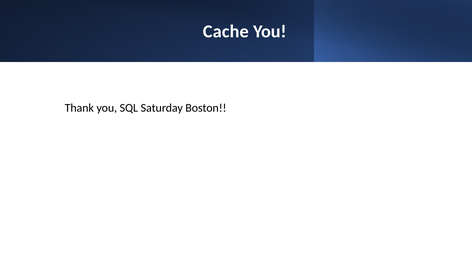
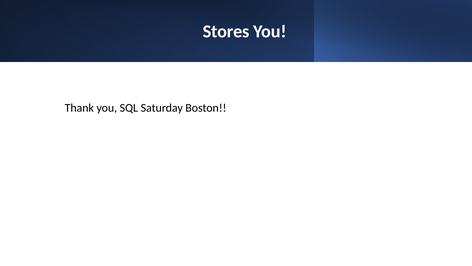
Cache: Cache -> Stores
